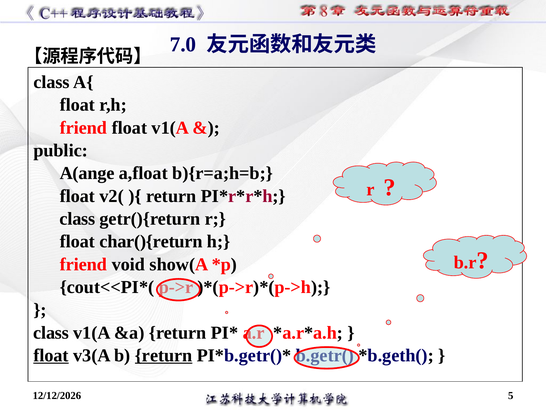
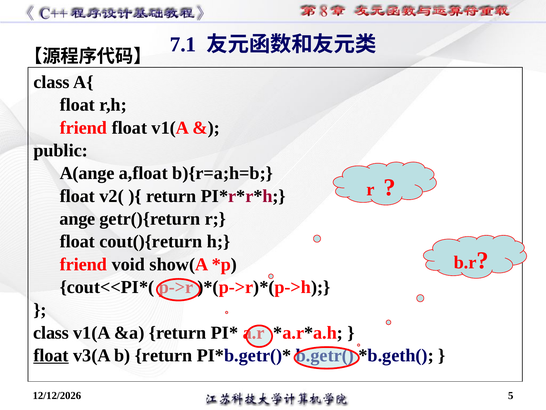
7.0: 7.0 -> 7.1
class at (77, 219): class -> ange
char(){return: char(){return -> cout(){return
return at (164, 355) underline: present -> none
